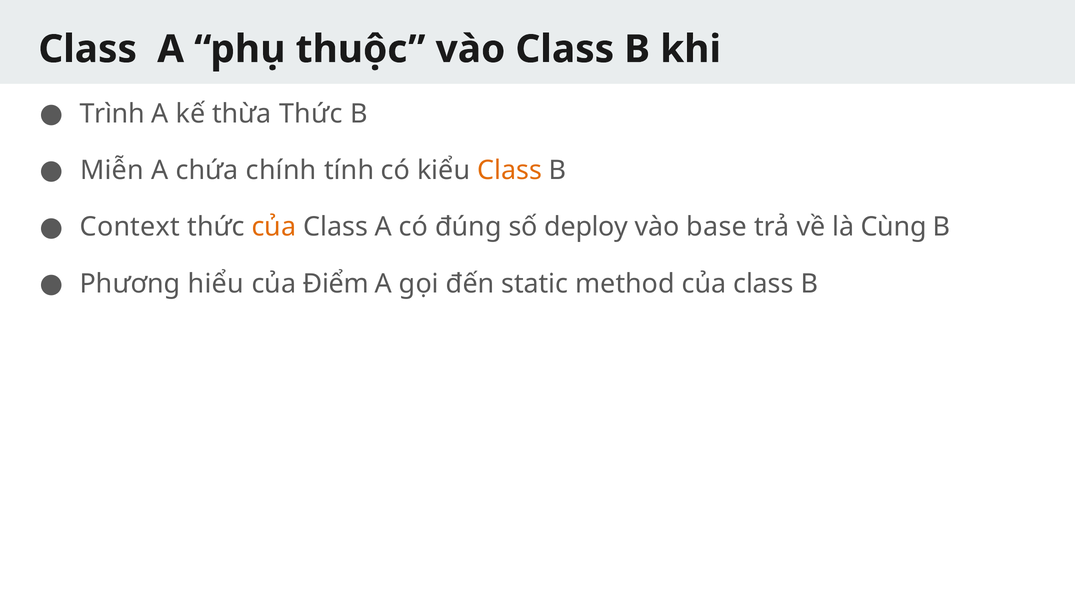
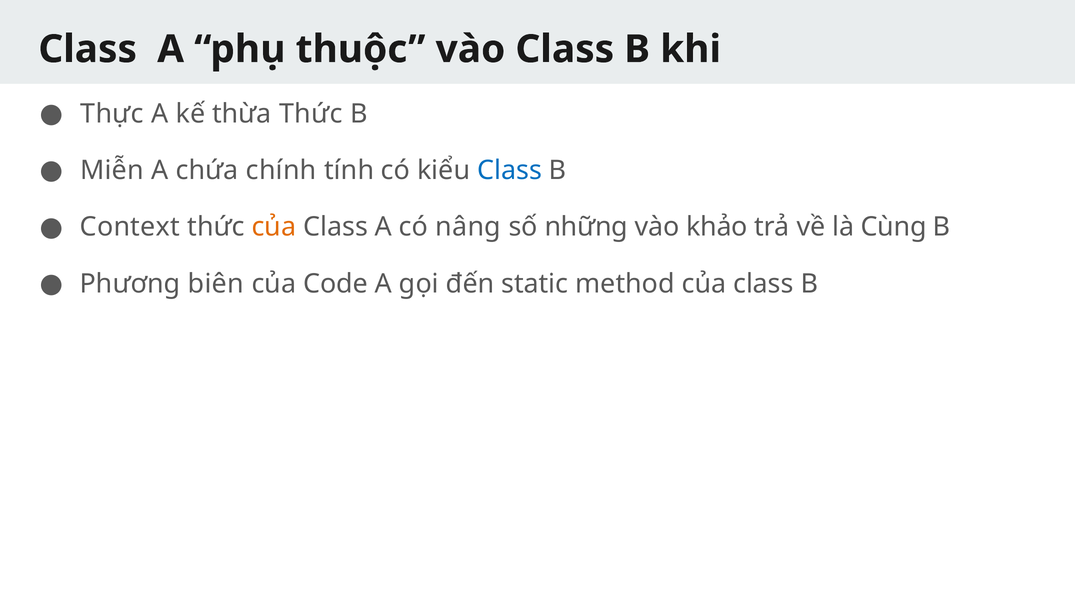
Trình: Trình -> Thực
Class at (510, 170) colour: orange -> blue
đúng: đúng -> nâng
deploy: deploy -> những
base: base -> khảo
hiểu: hiểu -> biên
Điểm: Điểm -> Code
